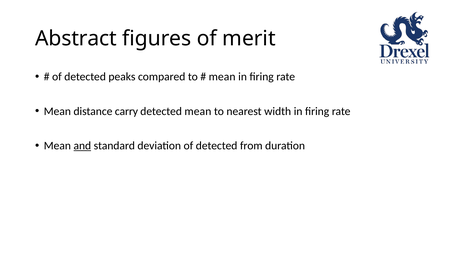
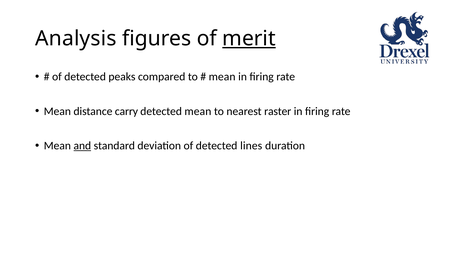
Abstract: Abstract -> Analysis
merit underline: none -> present
width: width -> raster
from: from -> lines
